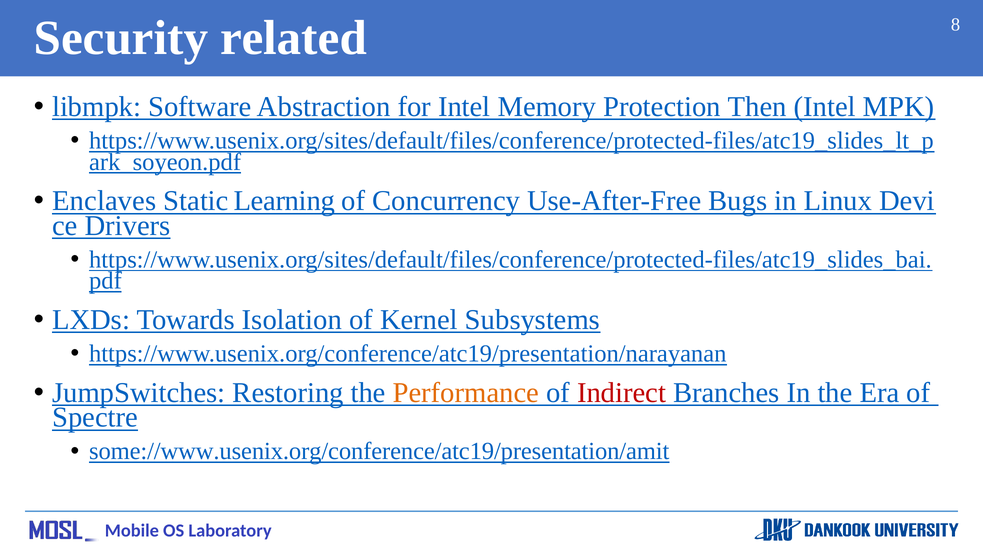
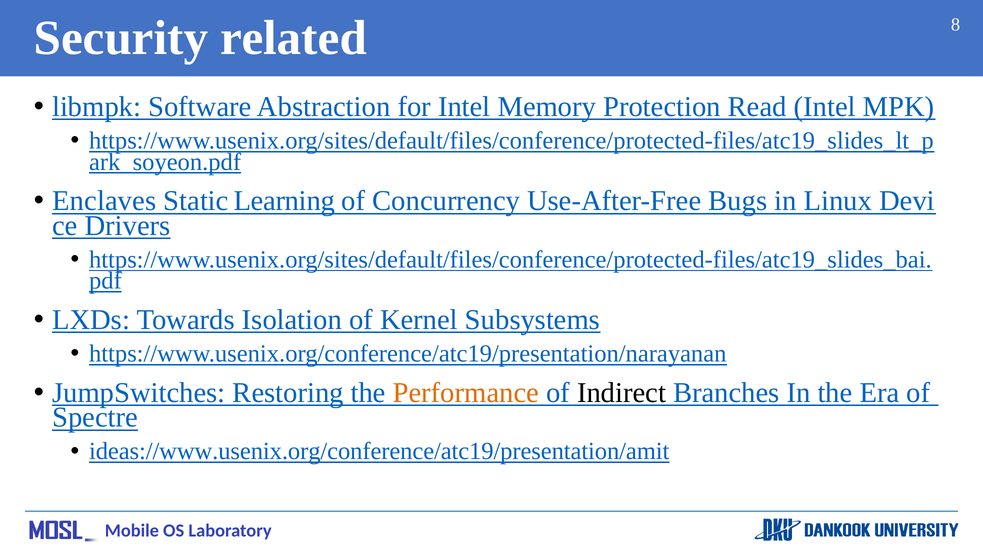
Then: Then -> Read
Indirect colour: red -> black
some://www.usenix.org/conference/atc19/presentation/amit: some://www.usenix.org/conference/atc19/presentation/amit -> ideas://www.usenix.org/conference/atc19/presentation/amit
